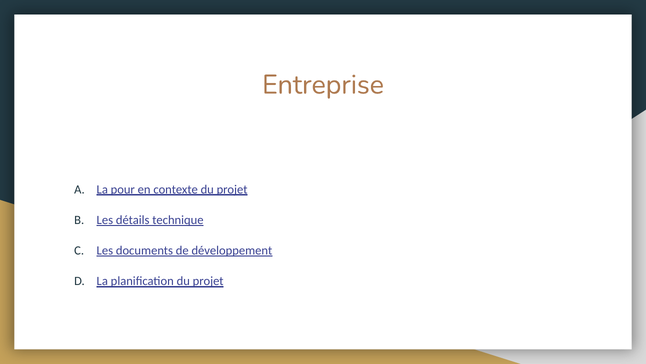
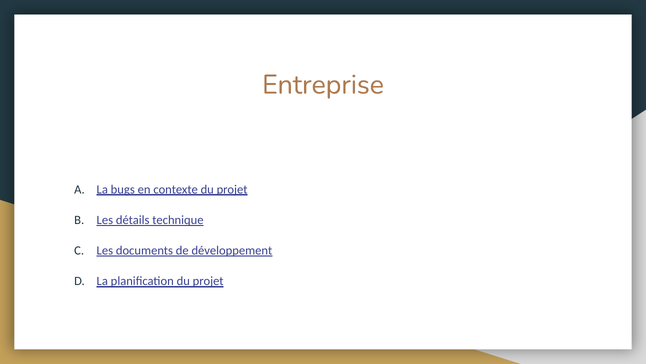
pour: pour -> bugs
